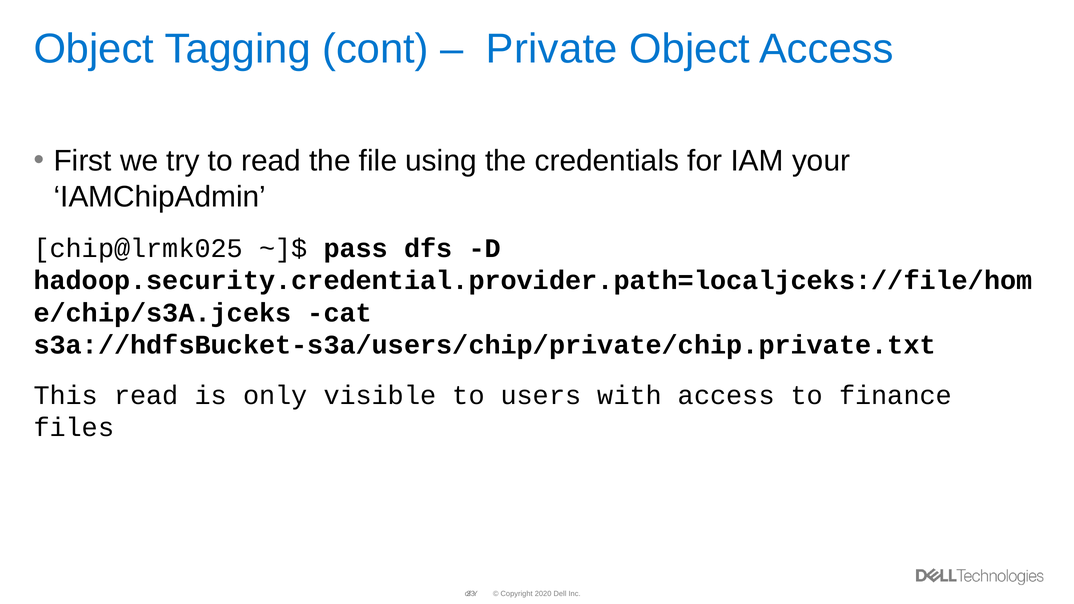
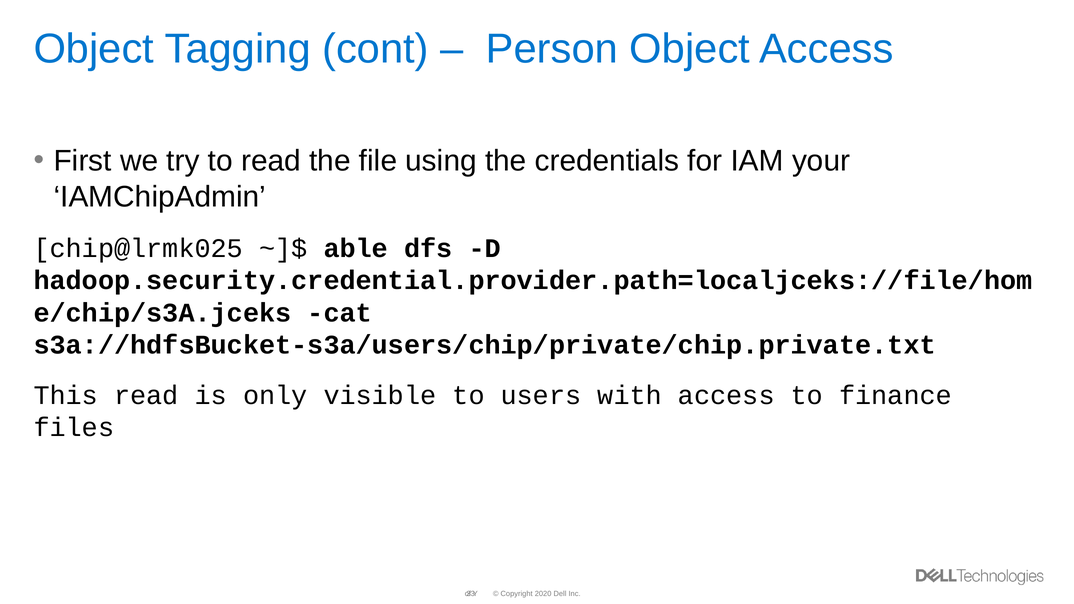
Private: Private -> Person
pass: pass -> able
